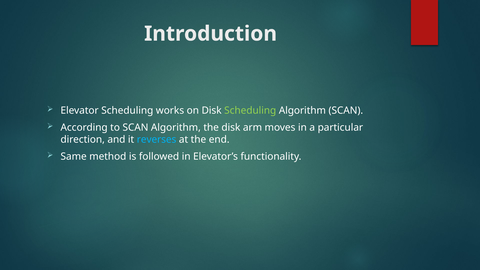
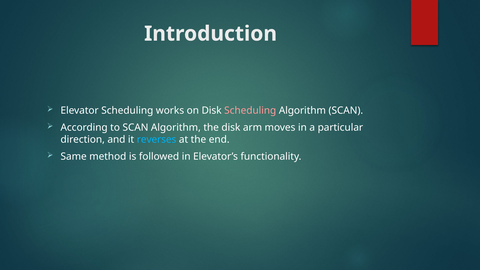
Scheduling at (250, 111) colour: light green -> pink
